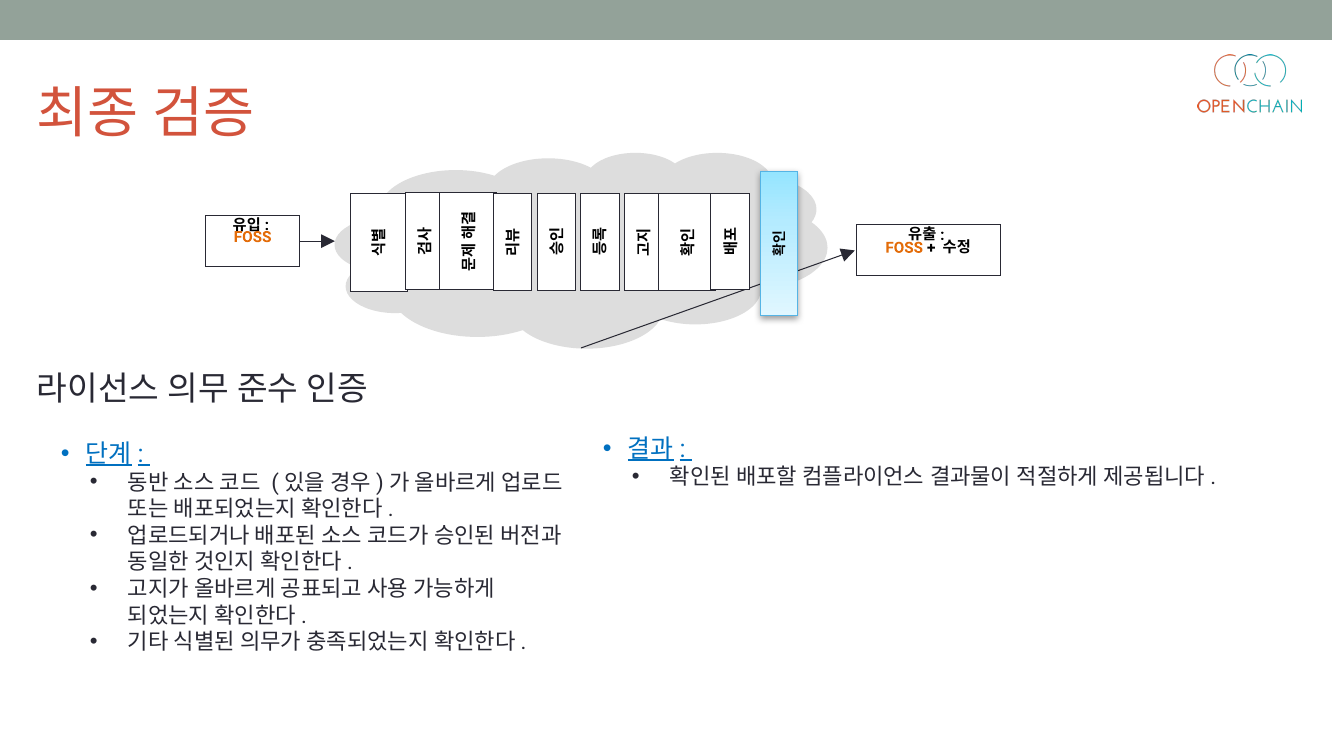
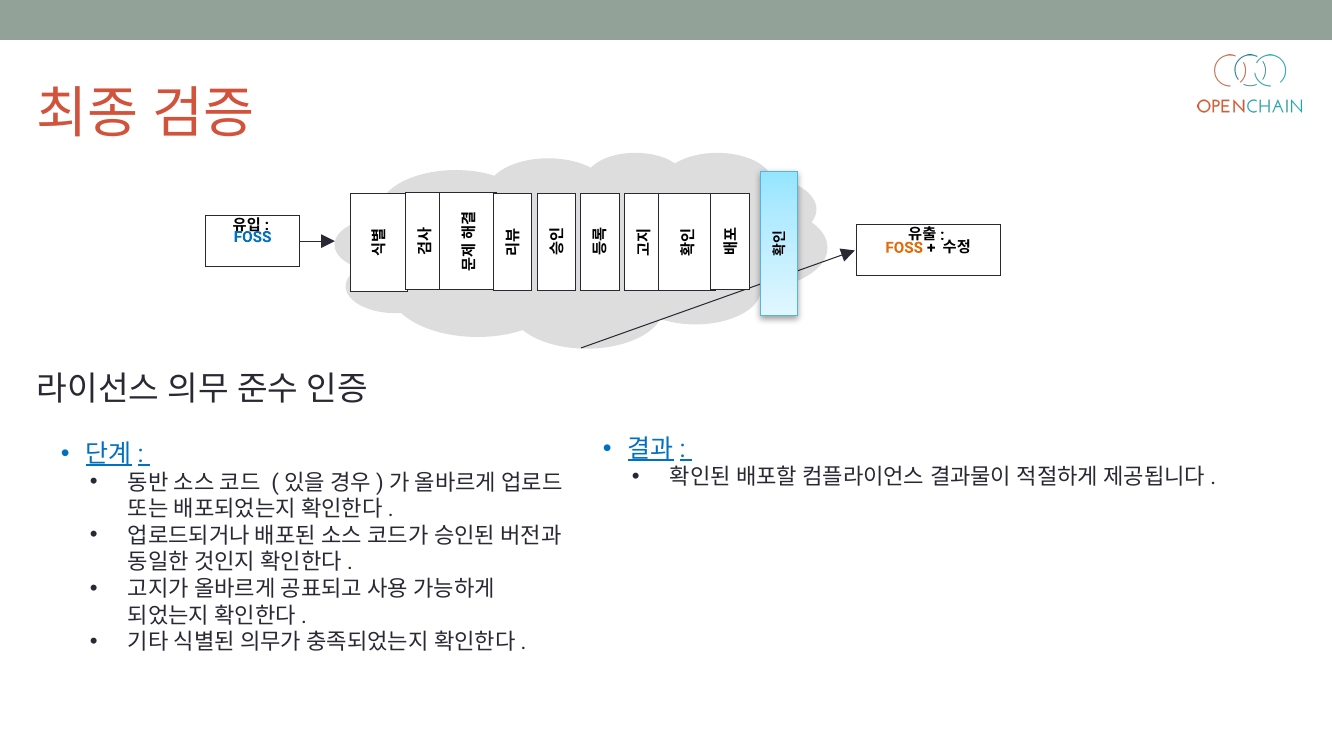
FOSS at (253, 237) colour: orange -> blue
